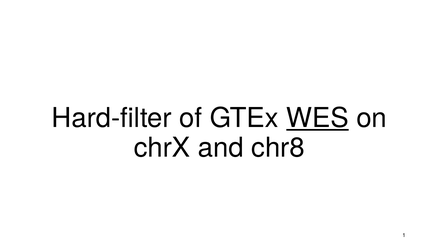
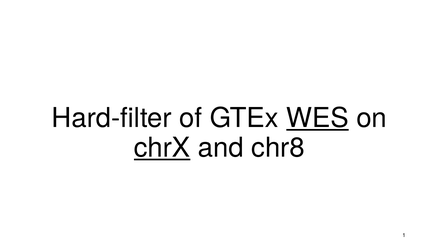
chrX underline: none -> present
